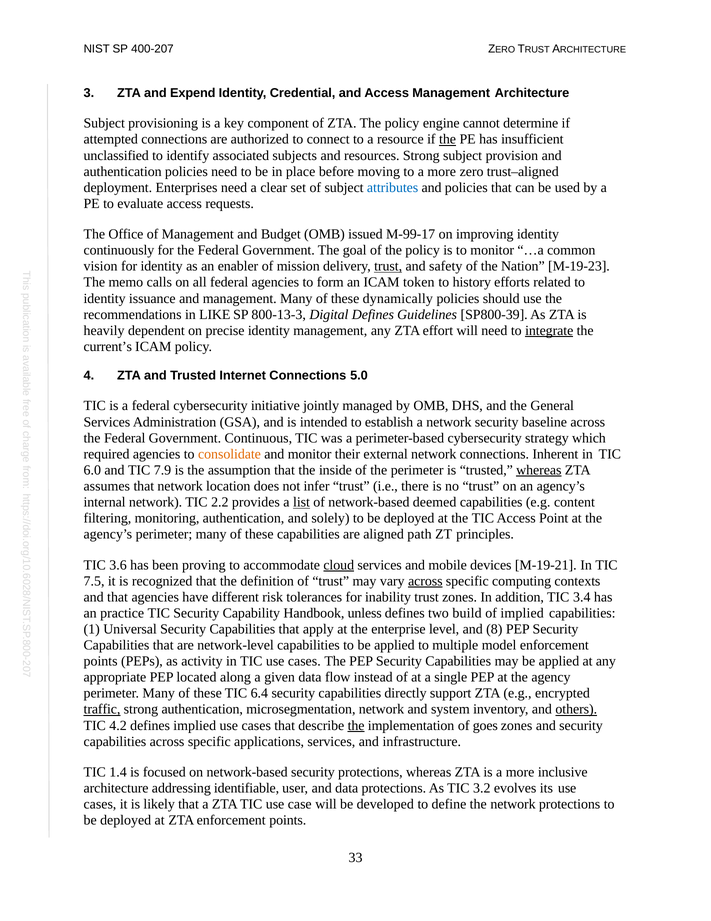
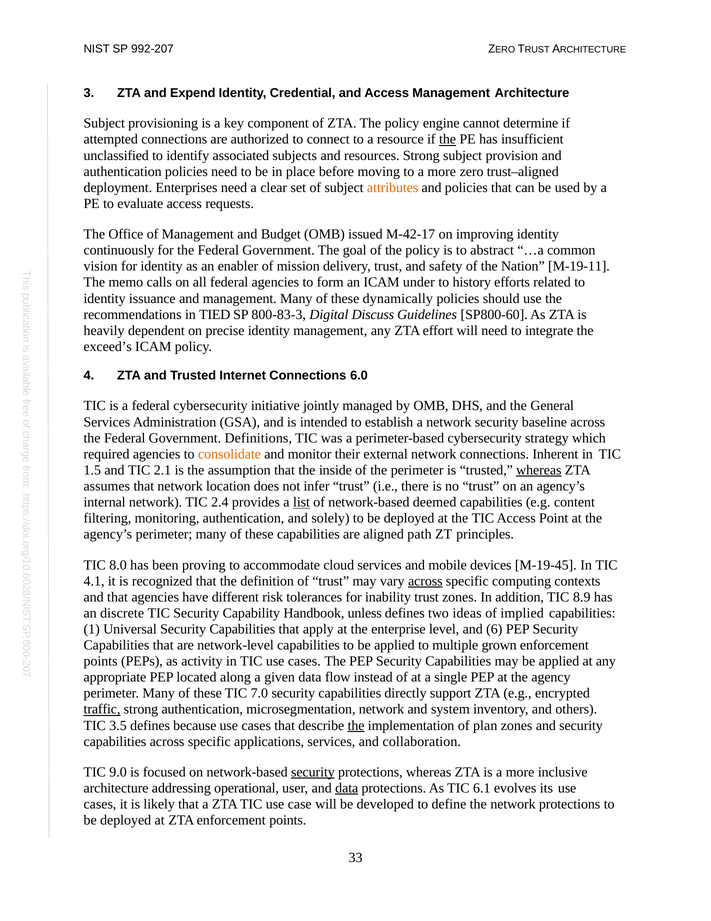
400-207: 400-207 -> 992-207
attributes colour: blue -> orange
M-99-17: M-99-17 -> M-42-17
to monitor: monitor -> abstract
trust at (388, 266) underline: present -> none
M-19-23: M-19-23 -> M-19-11
token: token -> under
LIKE: LIKE -> TIED
800-13-3: 800-13-3 -> 800-83-3
Digital Defines: Defines -> Discuss
SP800-39: SP800-39 -> SP800-60
integrate underline: present -> none
current’s: current’s -> exceed’s
5.0: 5.0 -> 6.0
Continuous: Continuous -> Definitions
6.0: 6.0 -> 1.5
7.9: 7.9 -> 2.1
2.2: 2.2 -> 2.4
3.6: 3.6 -> 8.0
cloud underline: present -> none
M-19-21: M-19-21 -> M-19-45
7.5: 7.5 -> 4.1
3.4: 3.4 -> 8.9
practice: practice -> discrete
build: build -> ideas
and 8: 8 -> 6
model: model -> grown
6.4: 6.4 -> 7.0
others underline: present -> none
4.2: 4.2 -> 3.5
defines implied: implied -> because
goes: goes -> plan
infrastructure: infrastructure -> collaboration
1.4: 1.4 -> 9.0
security at (313, 771) underline: none -> present
identifiable: identifiable -> operational
data at (347, 787) underline: none -> present
3.2: 3.2 -> 6.1
